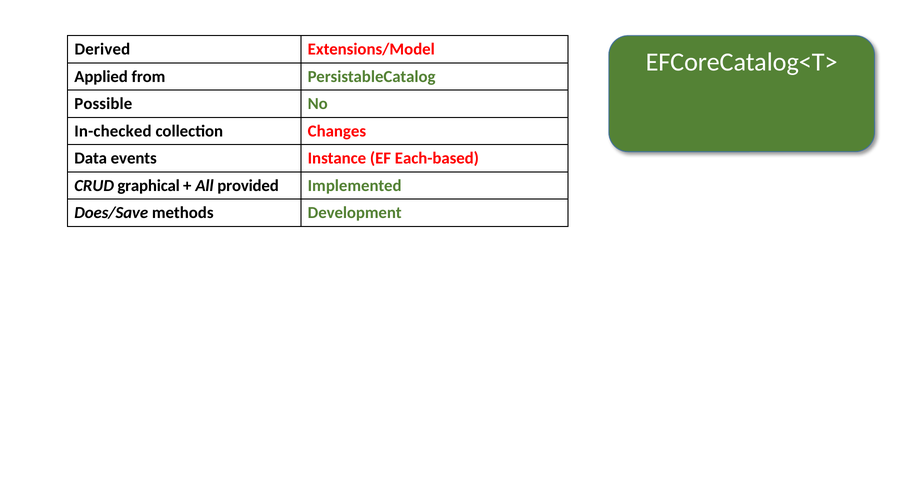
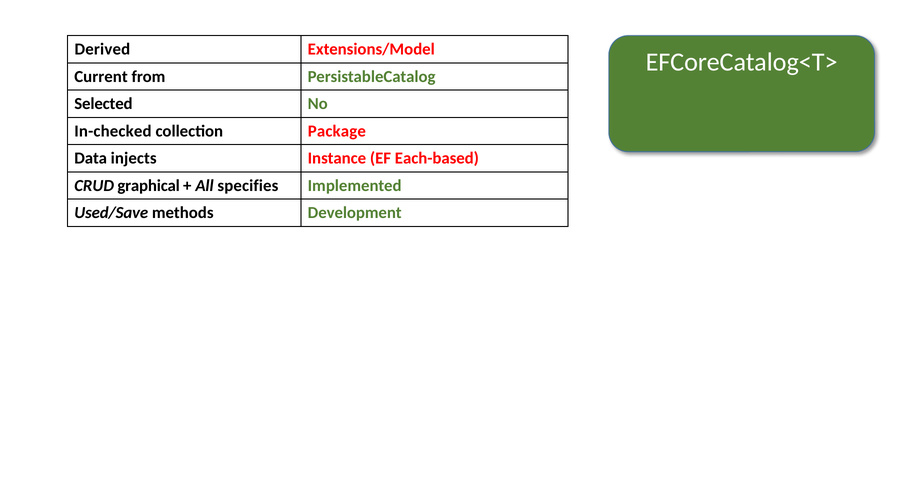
Applied: Applied -> Current
Possible: Possible -> Selected
Changes: Changes -> Package
events: events -> injects
provided: provided -> specifies
Does/Save: Does/Save -> Used/Save
